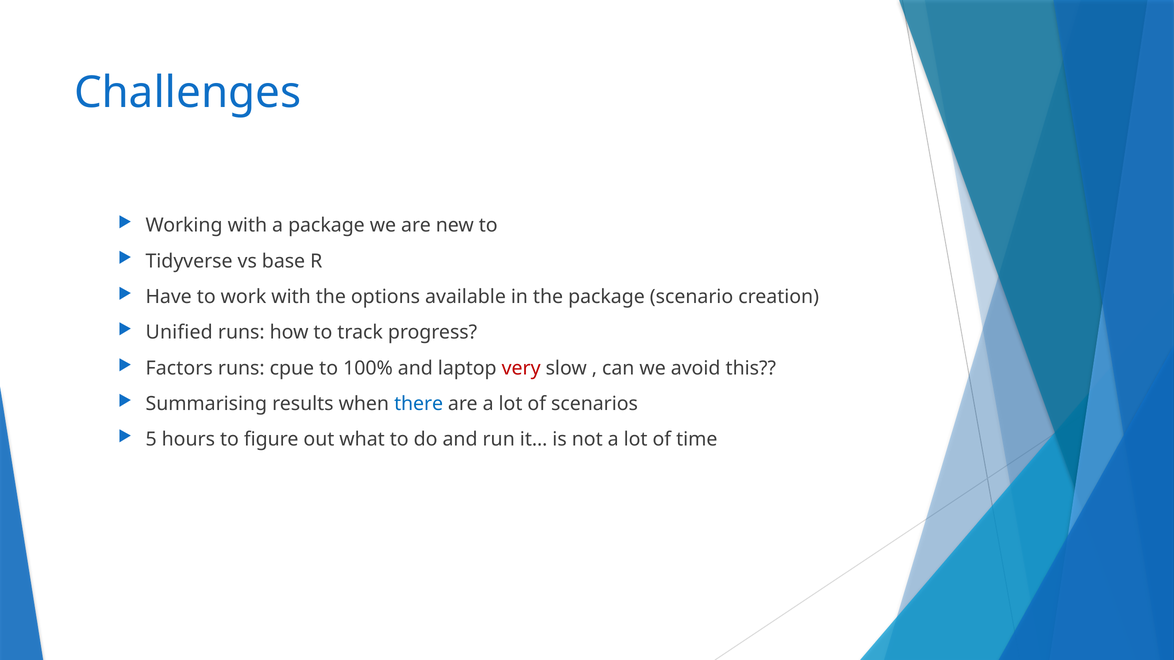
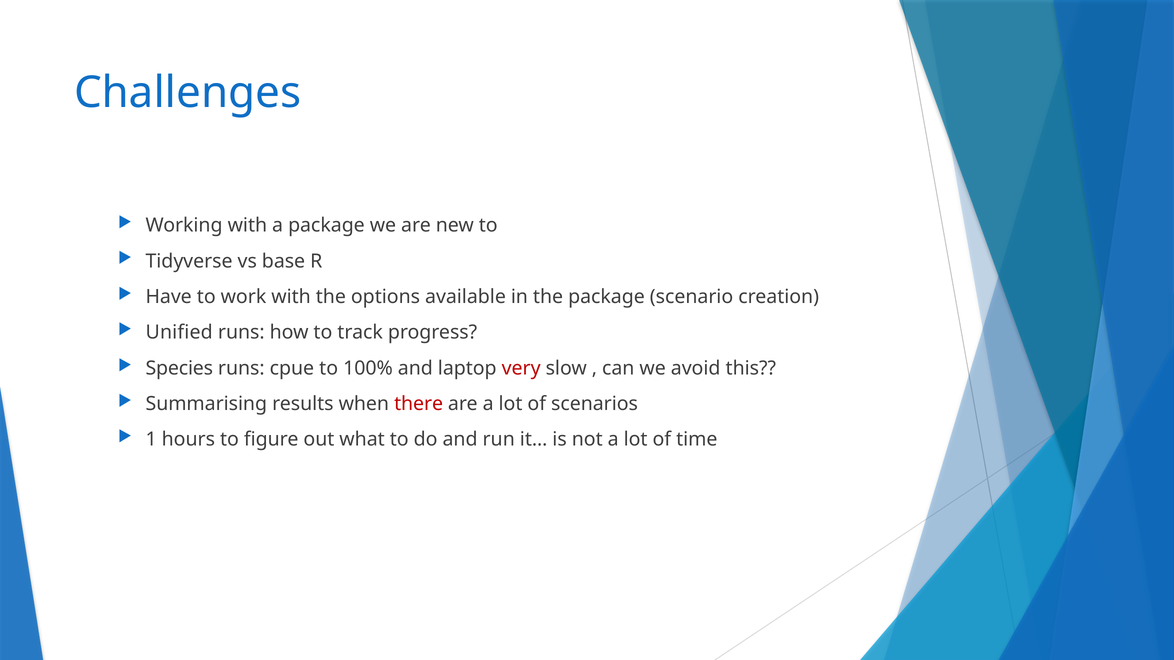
Factors: Factors -> Species
there colour: blue -> red
5: 5 -> 1
